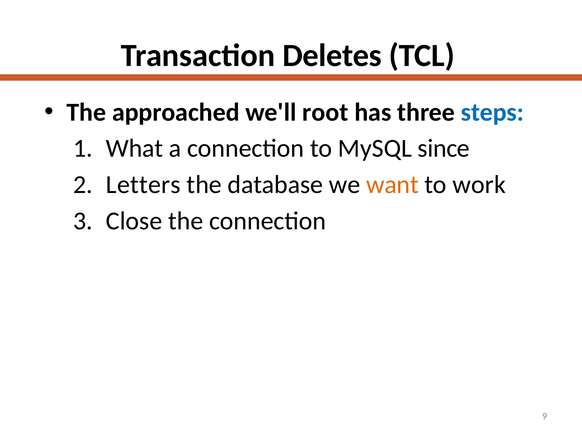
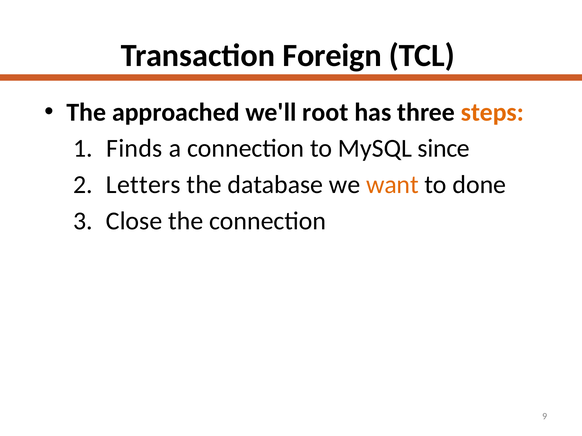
Deletes: Deletes -> Foreign
steps colour: blue -> orange
What: What -> Finds
work: work -> done
